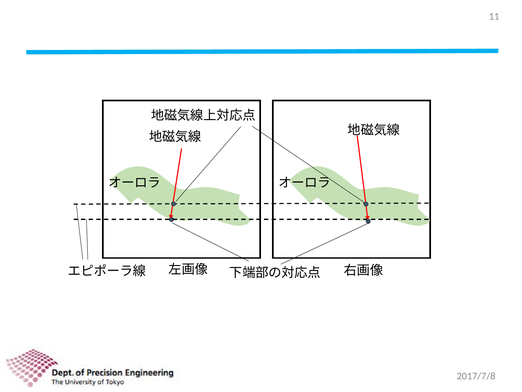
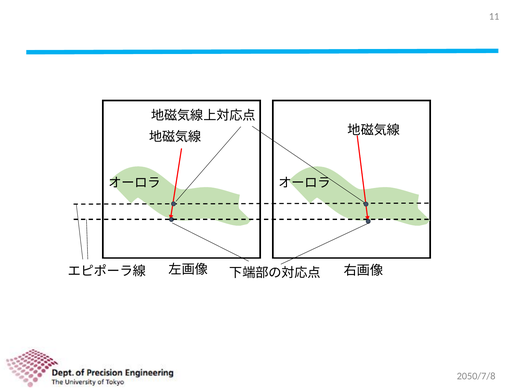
2017/7/8: 2017/7/8 -> 2050/7/8
